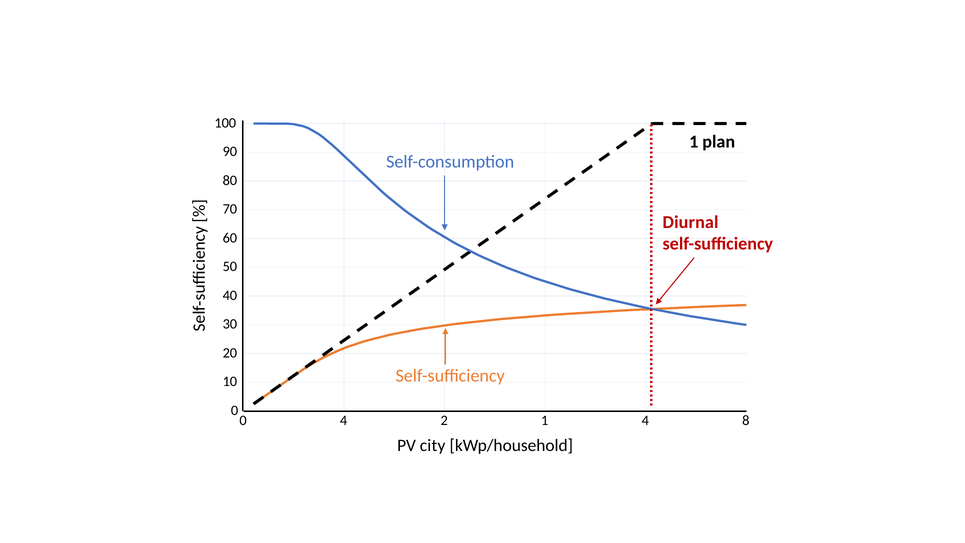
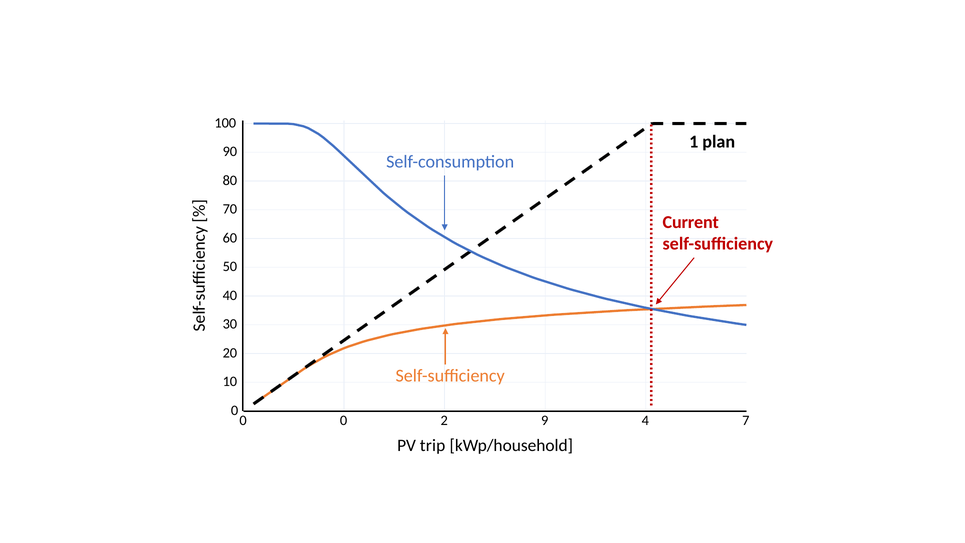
Diurnal: Diurnal -> Current
0 4: 4 -> 0
2 1: 1 -> 9
8: 8 -> 7
city: city -> trip
